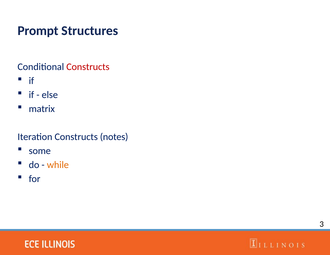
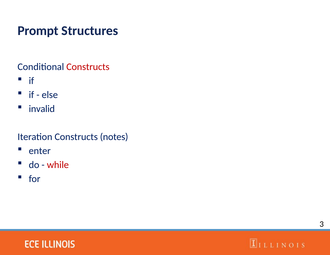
matrix: matrix -> invalid
some: some -> enter
while colour: orange -> red
